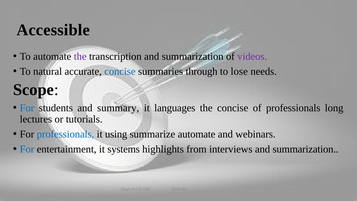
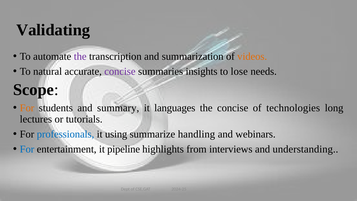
Accessible: Accessible -> Validating
videos colour: purple -> orange
concise at (120, 71) colour: blue -> purple
through: through -> insights
For at (27, 108) colour: blue -> orange
of professionals: professionals -> technologies
summarize automate: automate -> handling
systems: systems -> pipeline
interviews and summarization: summarization -> understanding
